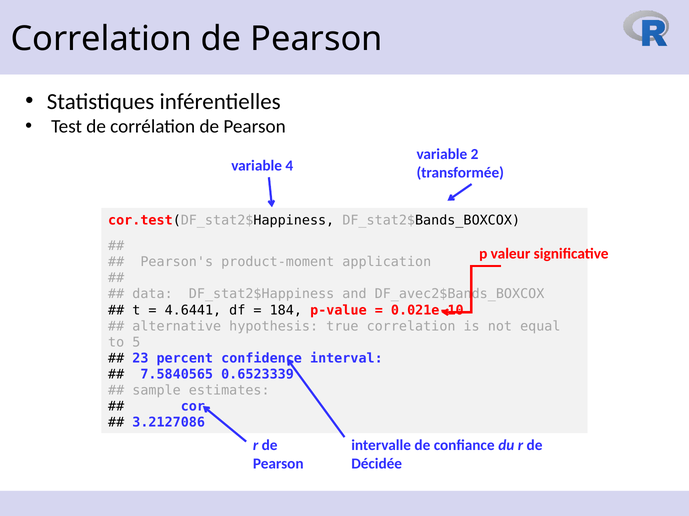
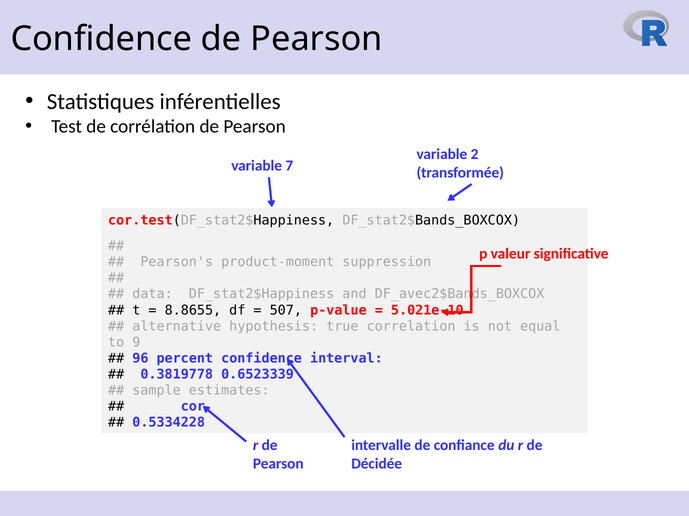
Correlation at (101, 39): Correlation -> Confidence
4: 4 -> 7
application: application -> suppression
4.6441: 4.6441 -> 8.8655
184: 184 -> 507
0.021e-10: 0.021e-10 -> 5.021e-10
5: 5 -> 9
23: 23 -> 96
7.5840565: 7.5840565 -> 0.3819778
3.2127086: 3.2127086 -> 0.5334228
